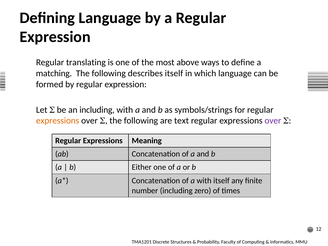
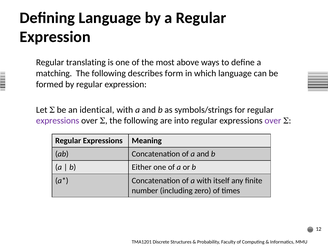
describes itself: itself -> form
an including: including -> identical
expressions at (58, 121) colour: orange -> purple
text: text -> into
